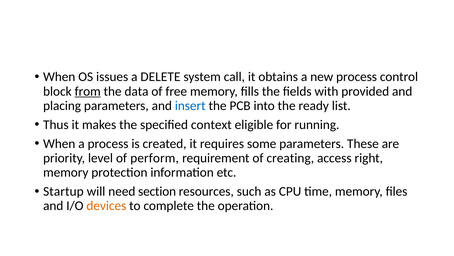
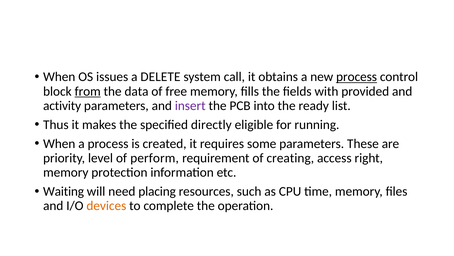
process at (357, 77) underline: none -> present
placing: placing -> activity
insert colour: blue -> purple
context: context -> directly
Startup: Startup -> Waiting
section: section -> placing
